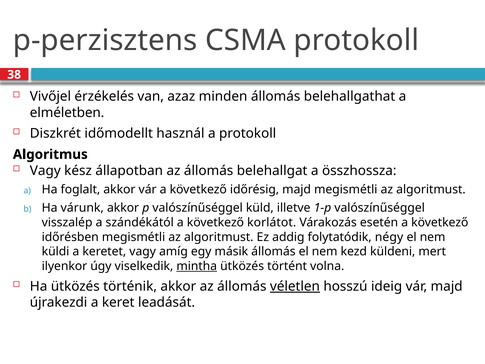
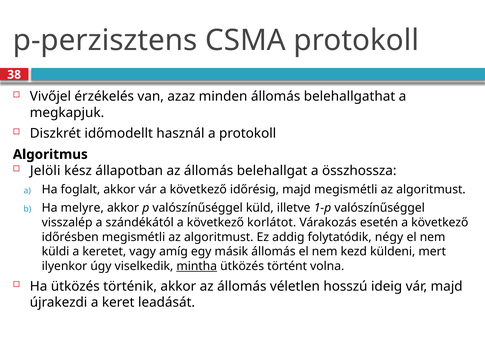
elméletben: elméletben -> megkapjuk
Vagy at (45, 171): Vagy -> Jelöli
várunk: várunk -> melyre
véletlen underline: present -> none
